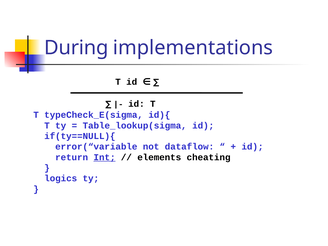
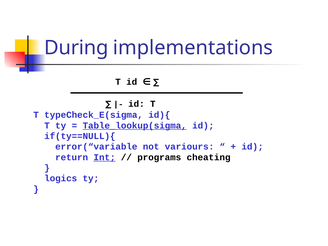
Table_lookup(sigma underline: none -> present
dataflow: dataflow -> variours
elements: elements -> programs
